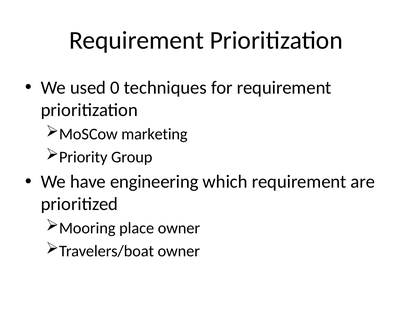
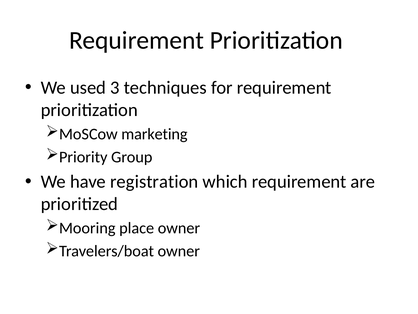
0: 0 -> 3
engineering: engineering -> registration
